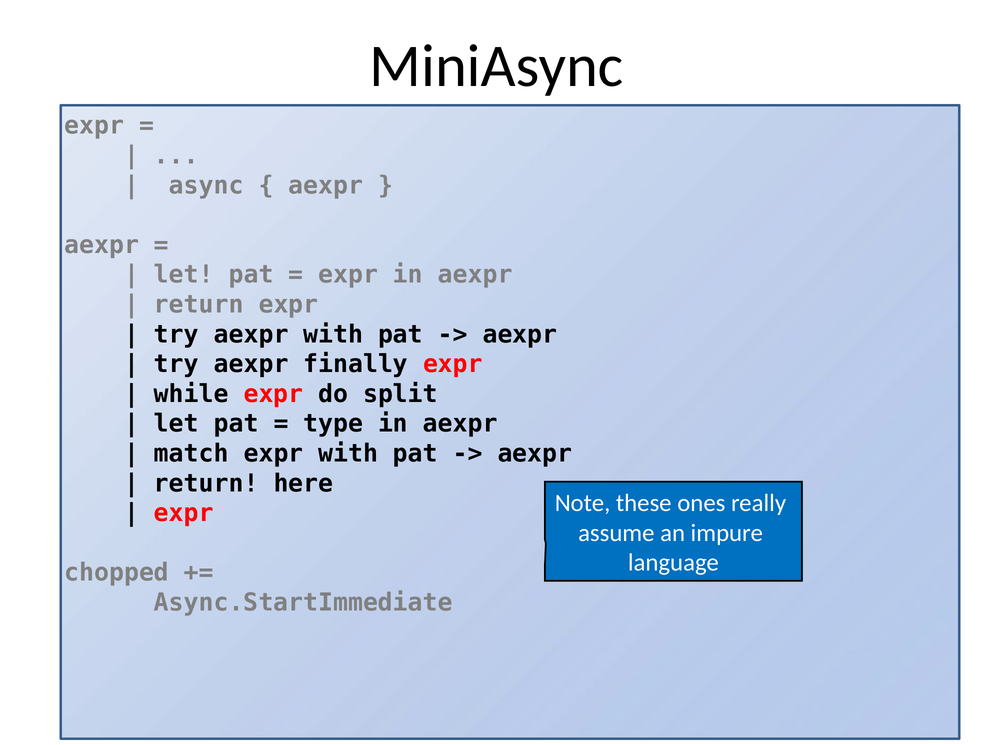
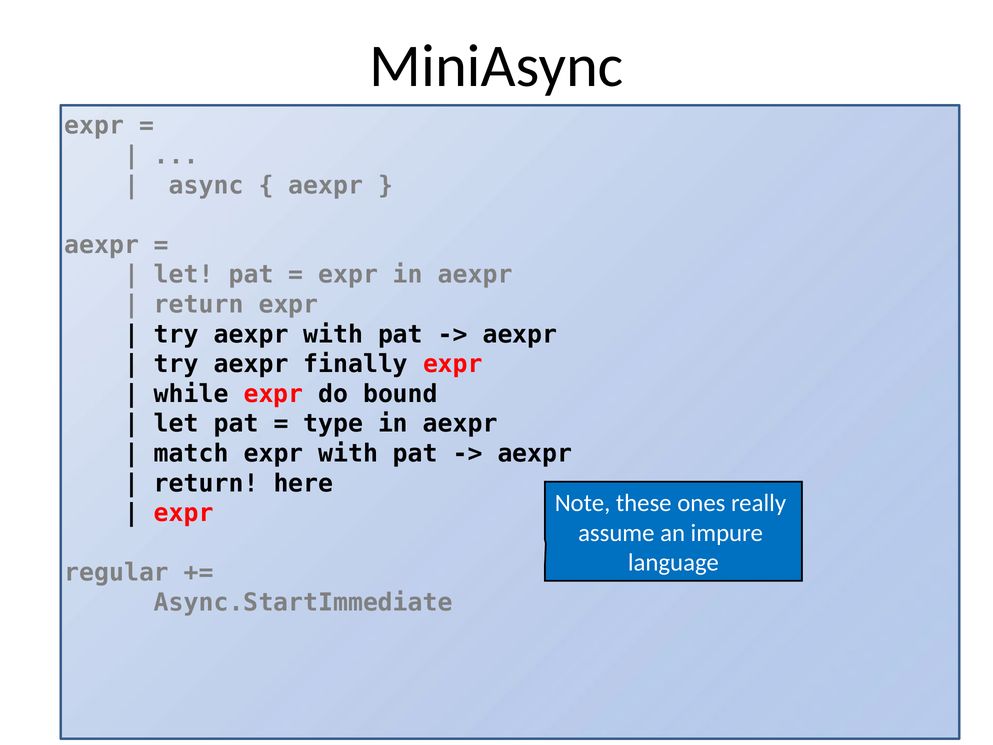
split: split -> bound
chopped: chopped -> regular
